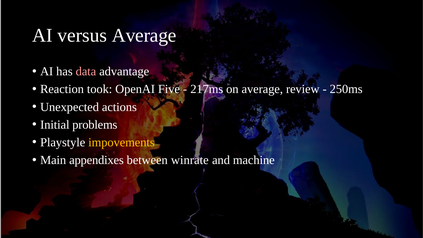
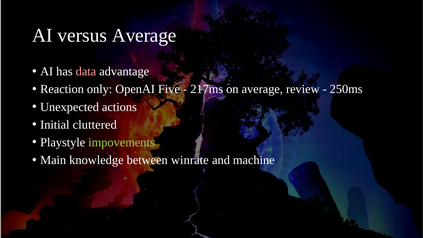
took: took -> only
problems: problems -> cluttered
impovements colour: yellow -> light green
appendixes: appendixes -> knowledge
